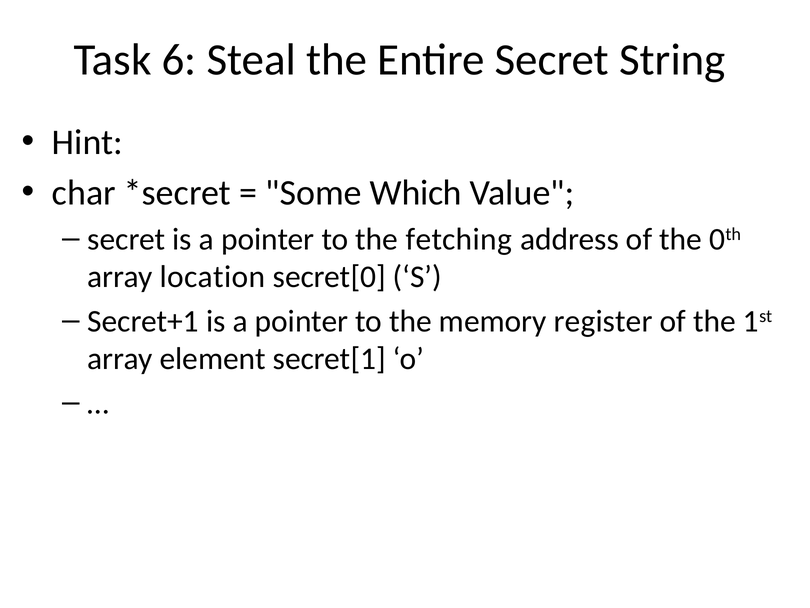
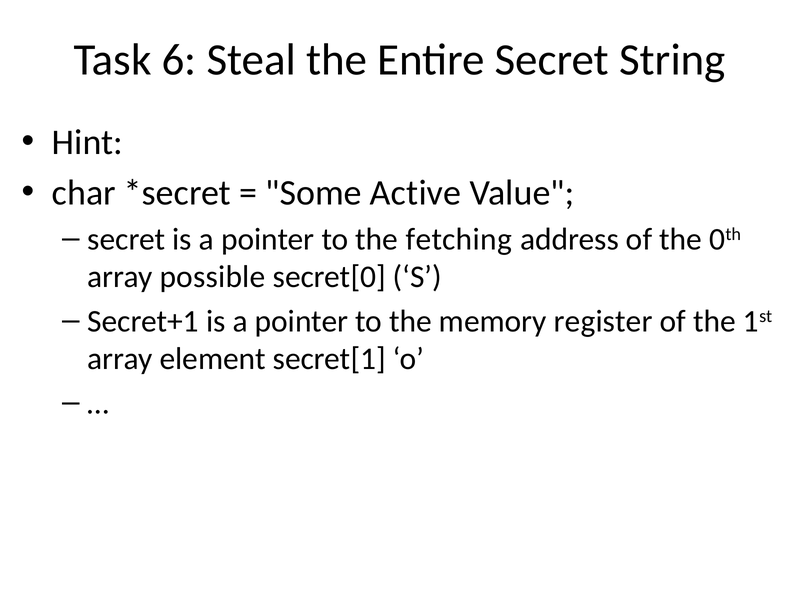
Which: Which -> Active
location: location -> possible
